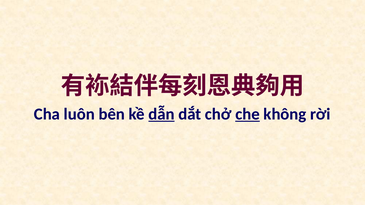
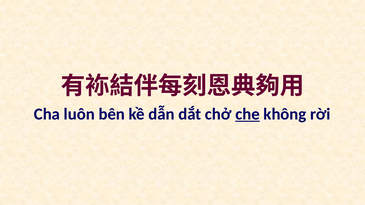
dẫn underline: present -> none
